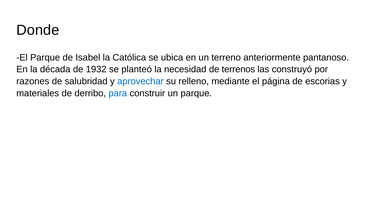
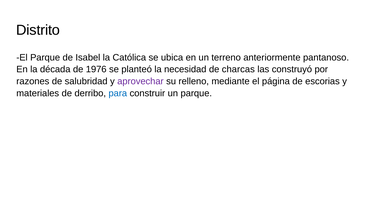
Donde: Donde -> Distrito
1932: 1932 -> 1976
terrenos: terrenos -> charcas
aprovechar colour: blue -> purple
